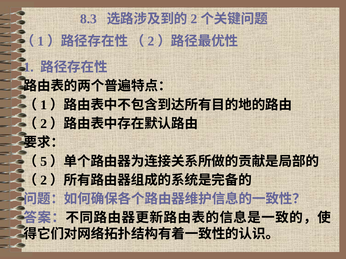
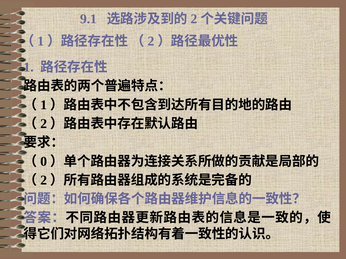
8.3: 8.3 -> 9.1
5: 5 -> 0
